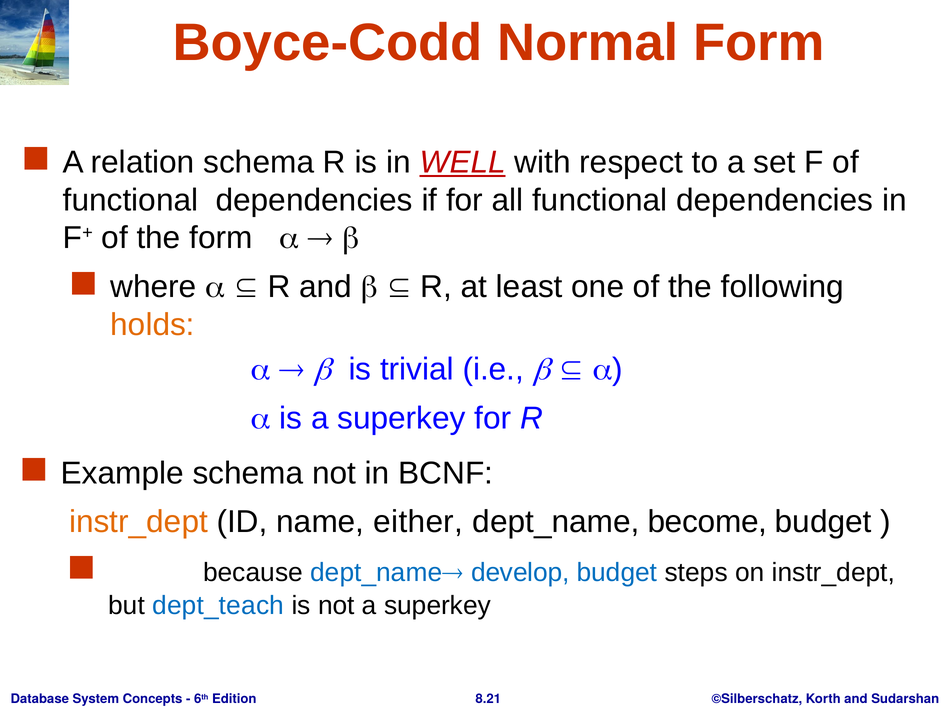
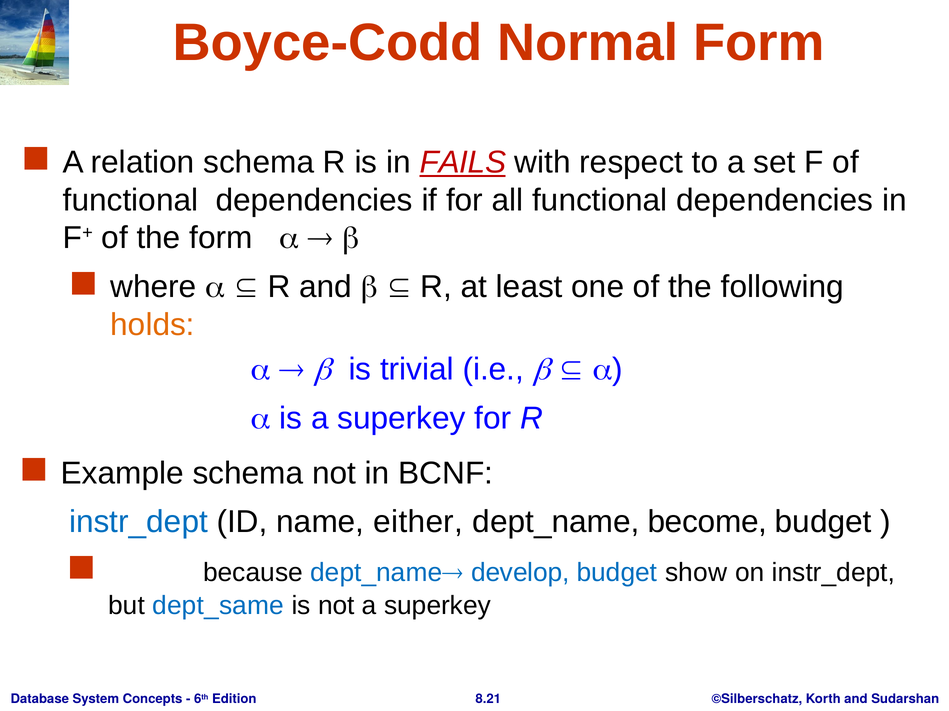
WELL: WELL -> FAILS
instr_dept at (138, 523) colour: orange -> blue
steps: steps -> show
dept_teach: dept_teach -> dept_same
